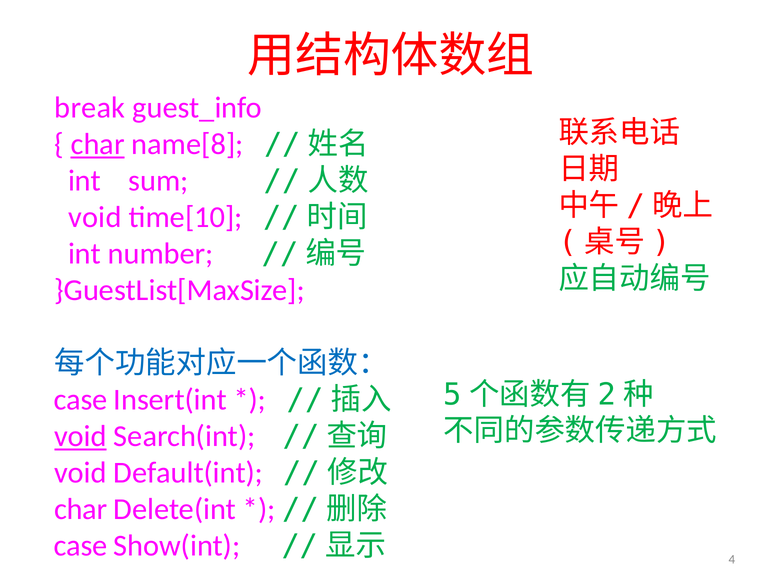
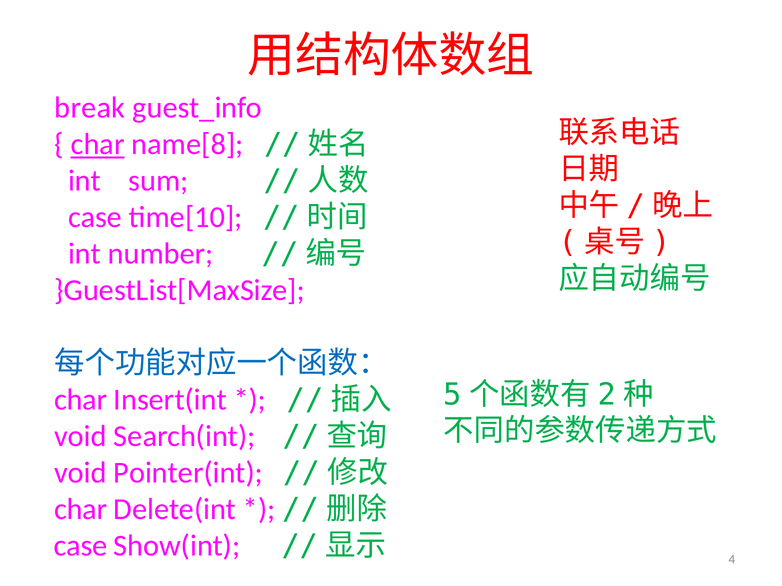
void at (95, 218): void -> case
case at (81, 400): case -> char
void at (81, 437) underline: present -> none
Default(int: Default(int -> Pointer(int
